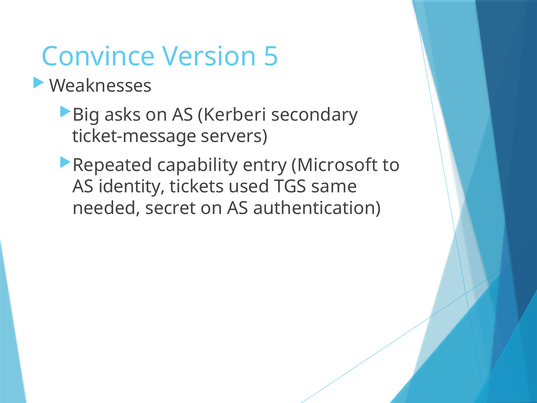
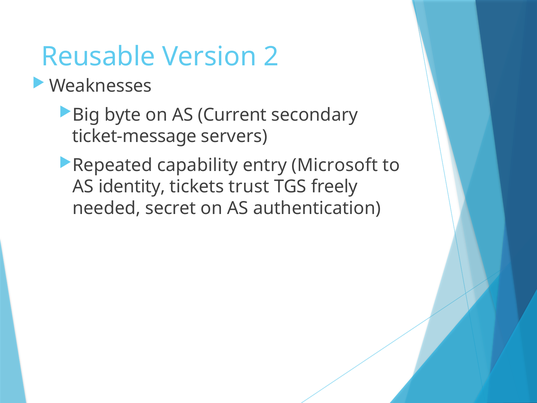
Convince: Convince -> Reusable
5: 5 -> 2
asks: asks -> byte
Kerberi: Kerberi -> Current
used: used -> trust
same: same -> freely
